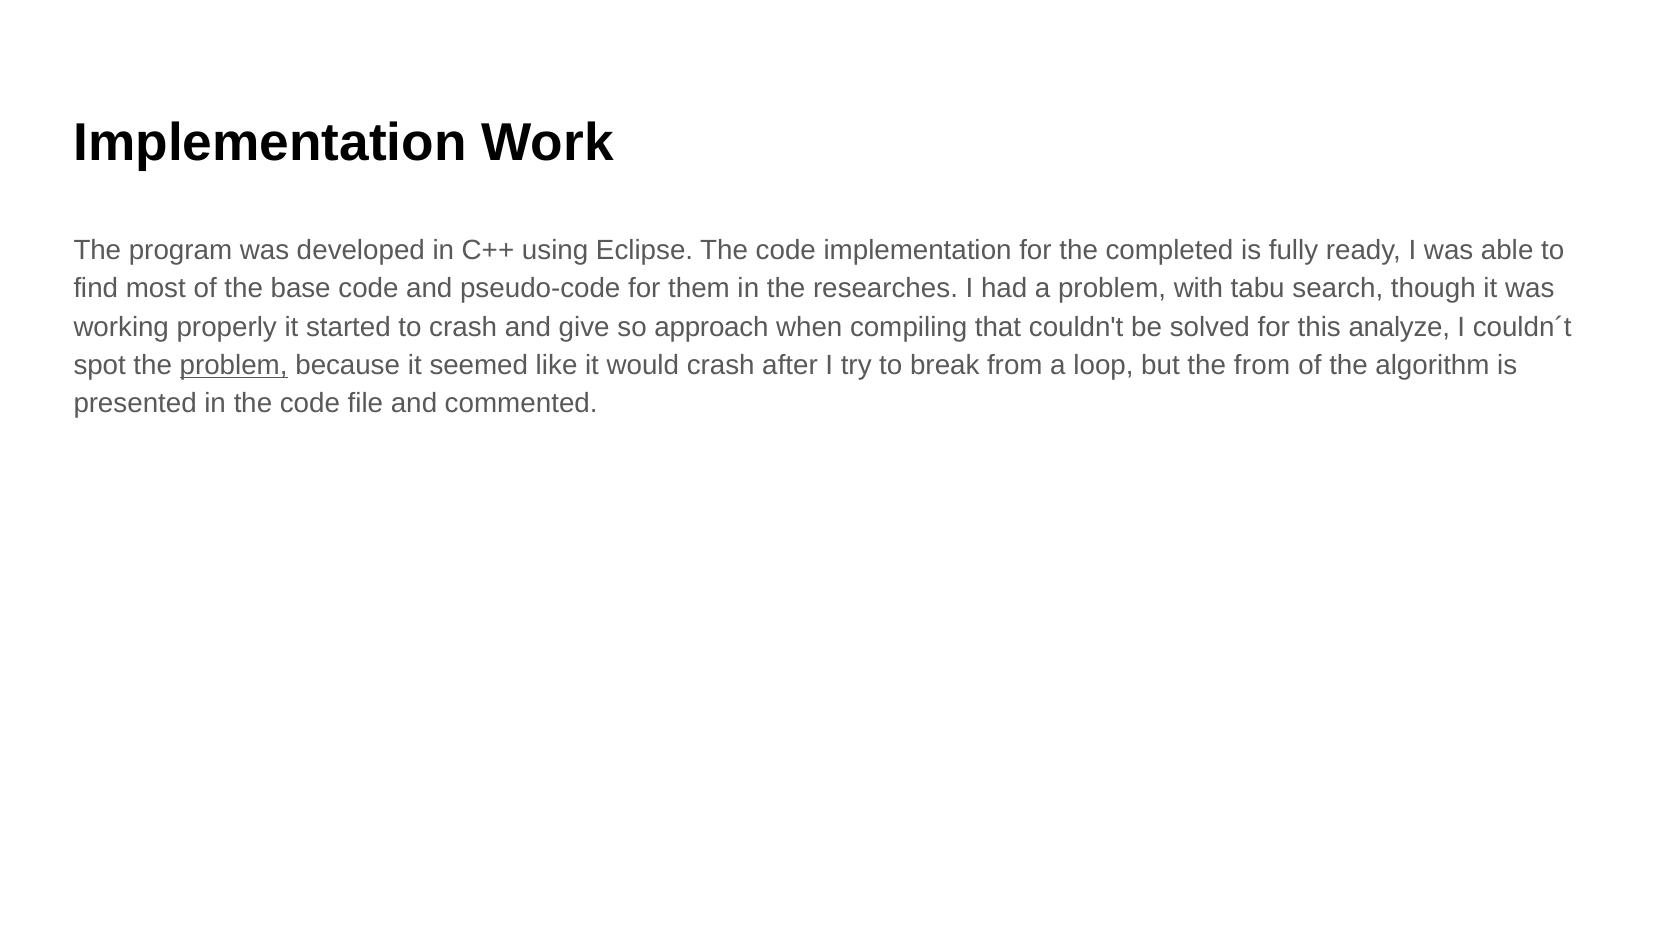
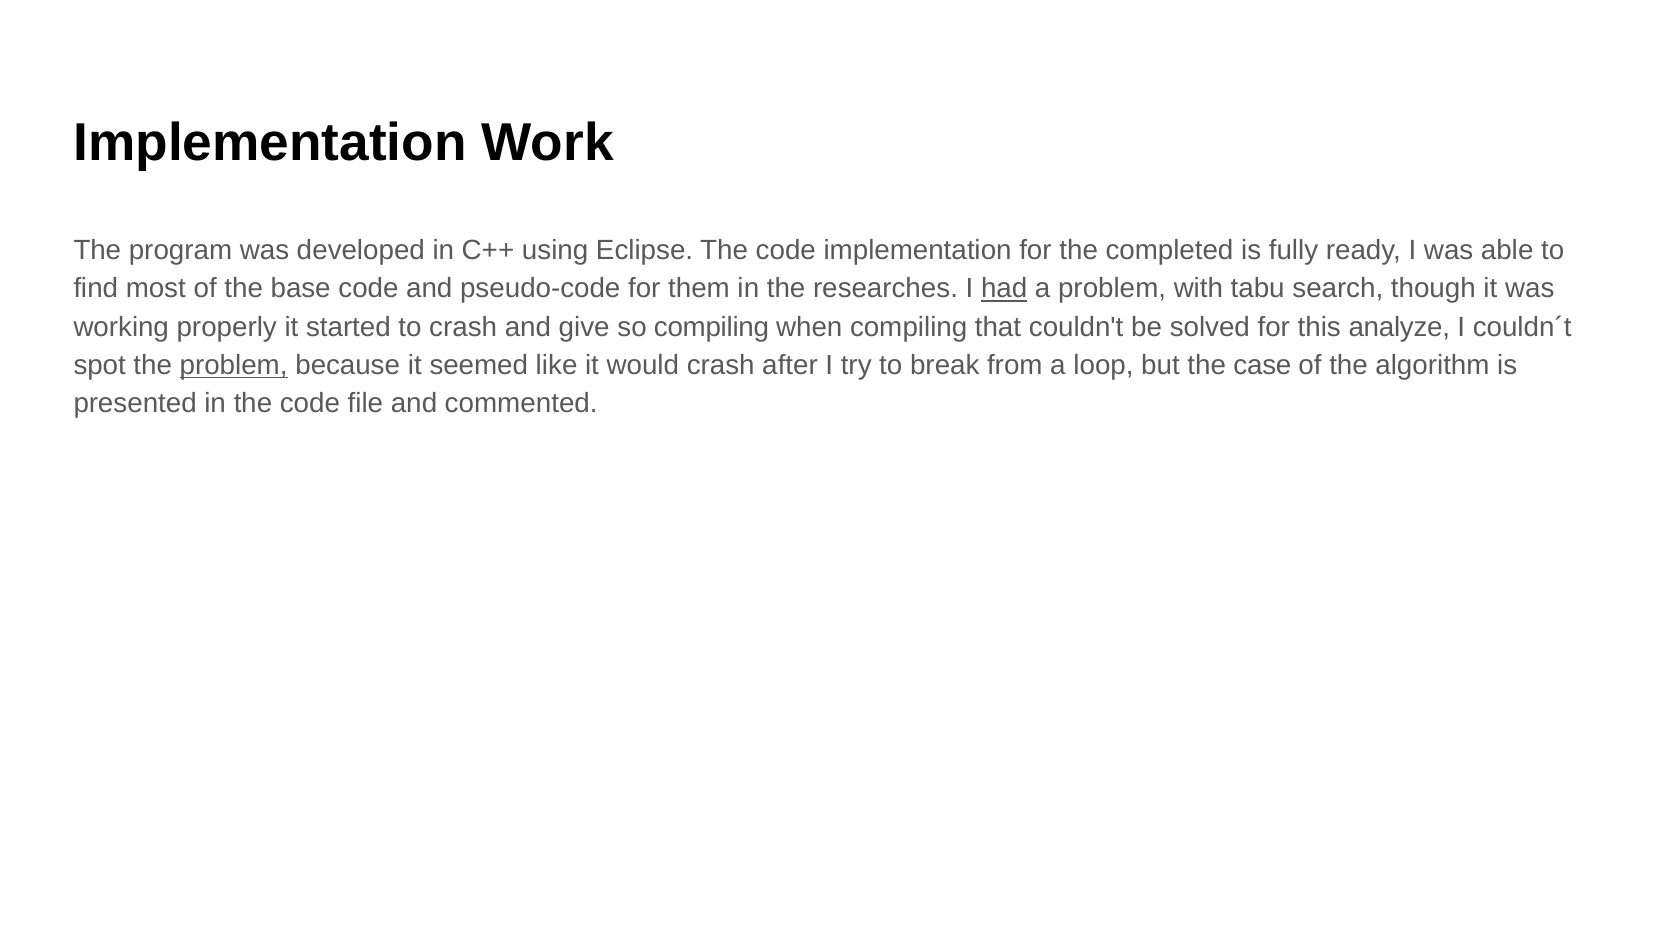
had underline: none -> present
so approach: approach -> compiling
the from: from -> case
